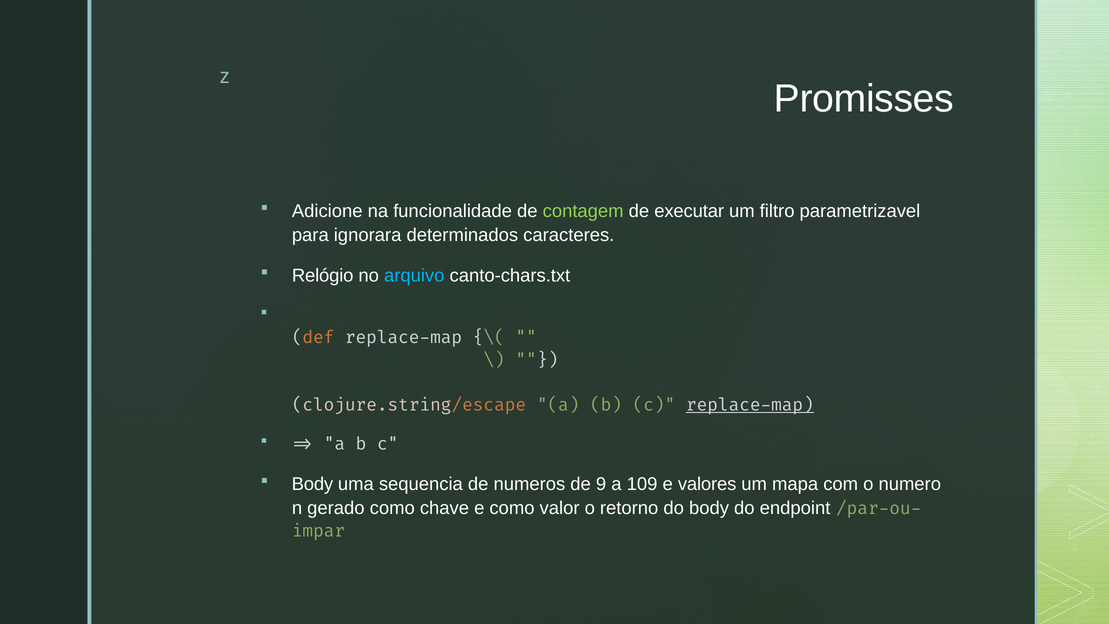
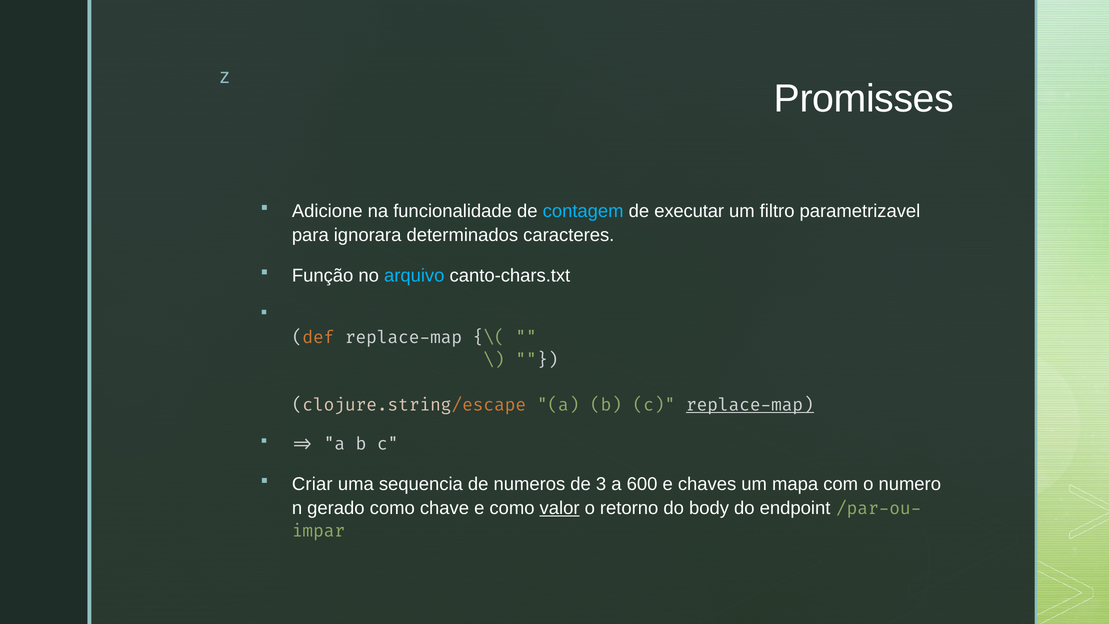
contagem colour: light green -> light blue
Relógio: Relógio -> Função
Body at (312, 484): Body -> Criar
9: 9 -> 3
109: 109 -> 600
valores: valores -> chaves
valor underline: none -> present
